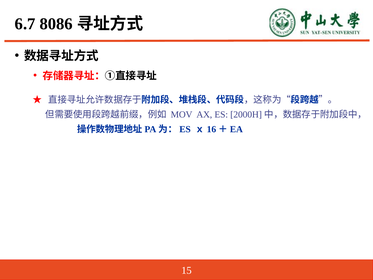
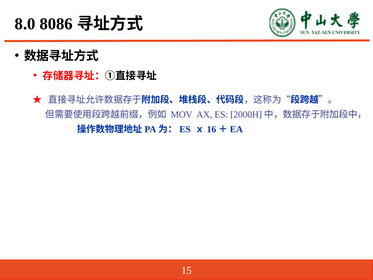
6.7: 6.7 -> 8.0
